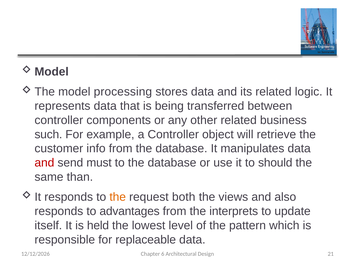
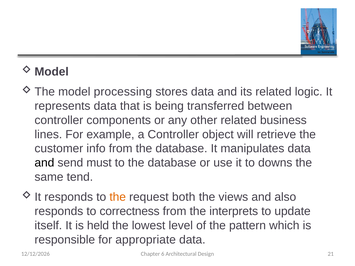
such: such -> lines
and at (44, 163) colour: red -> black
should: should -> downs
than: than -> tend
advantages: advantages -> correctness
replaceable: replaceable -> appropriate
